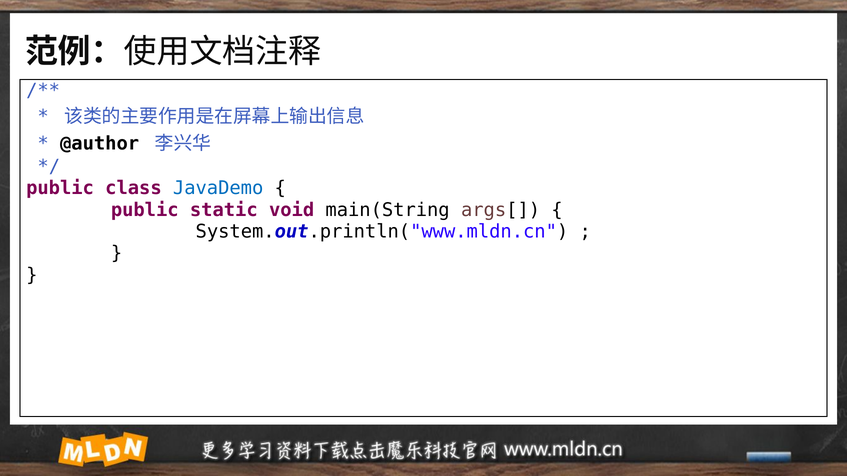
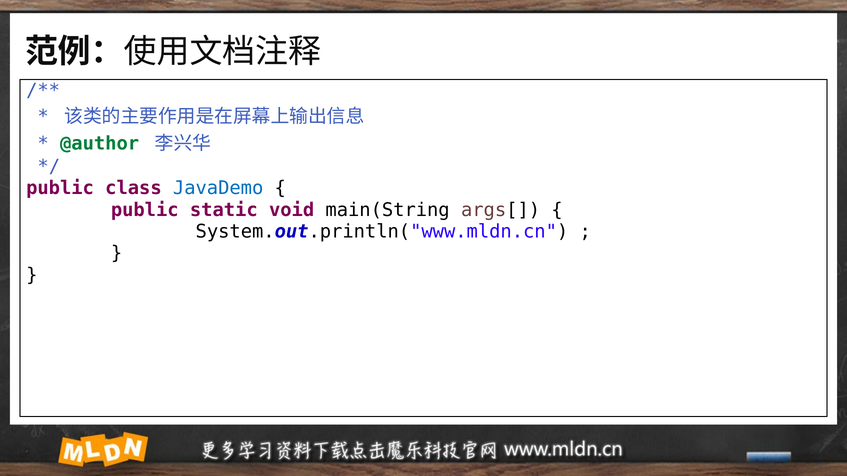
@author colour: black -> green
